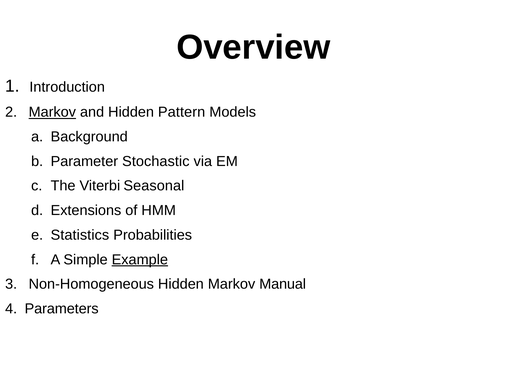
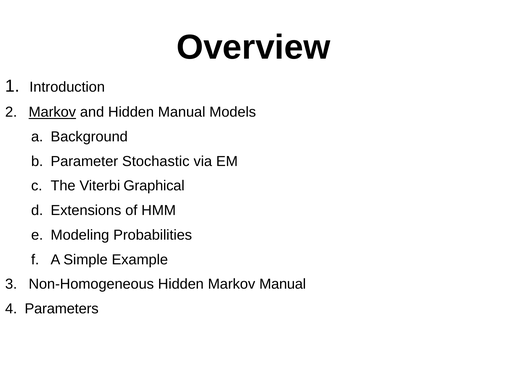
Hidden Pattern: Pattern -> Manual
Seasonal: Seasonal -> Graphical
Statistics: Statistics -> Modeling
Example underline: present -> none
